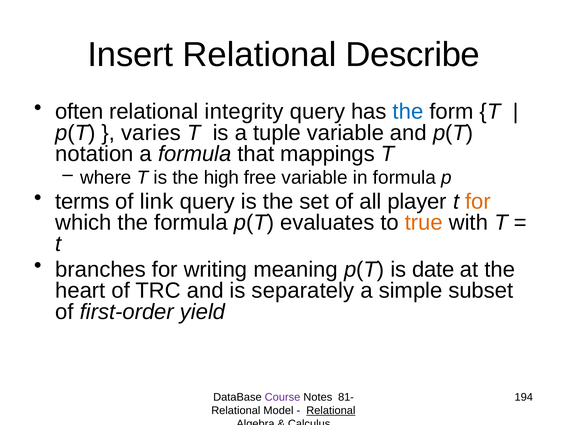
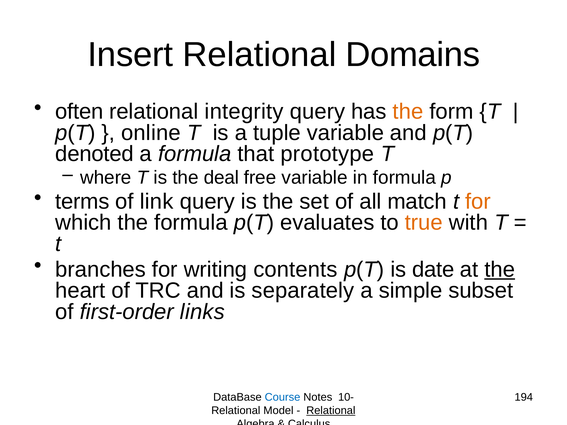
Describe: Describe -> Domains
the at (408, 112) colour: blue -> orange
varies: varies -> online
notation: notation -> denoted
mappings: mappings -> prototype
high: high -> deal
player: player -> match
meaning: meaning -> contents
the at (500, 270) underline: none -> present
yield: yield -> links
Course colour: purple -> blue
81-: 81- -> 10-
